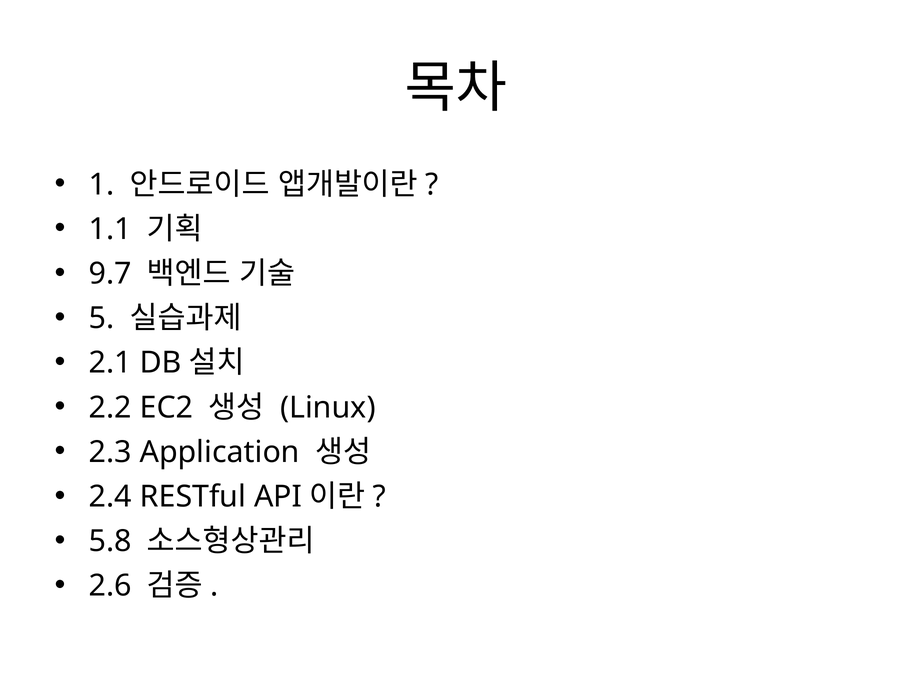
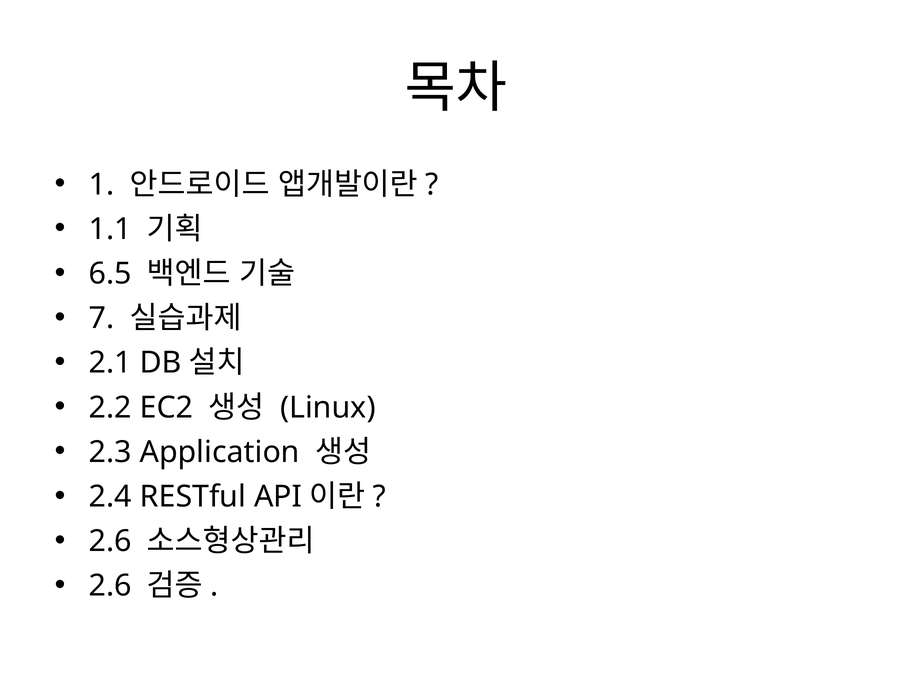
9.7: 9.7 -> 6.5
5: 5 -> 7
5.8 at (110, 541): 5.8 -> 2.6
